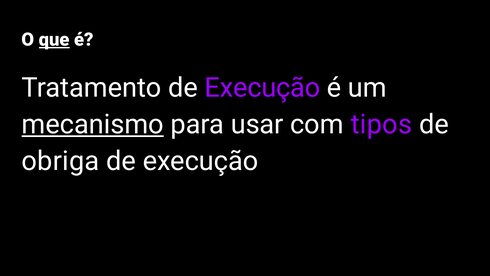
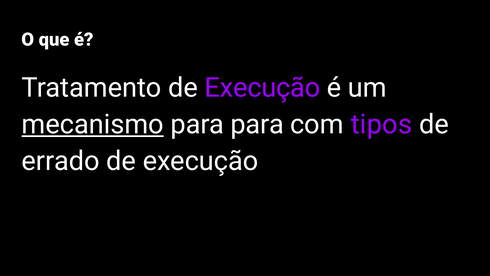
que underline: present -> none
para usar: usar -> para
obriga: obriga -> errado
